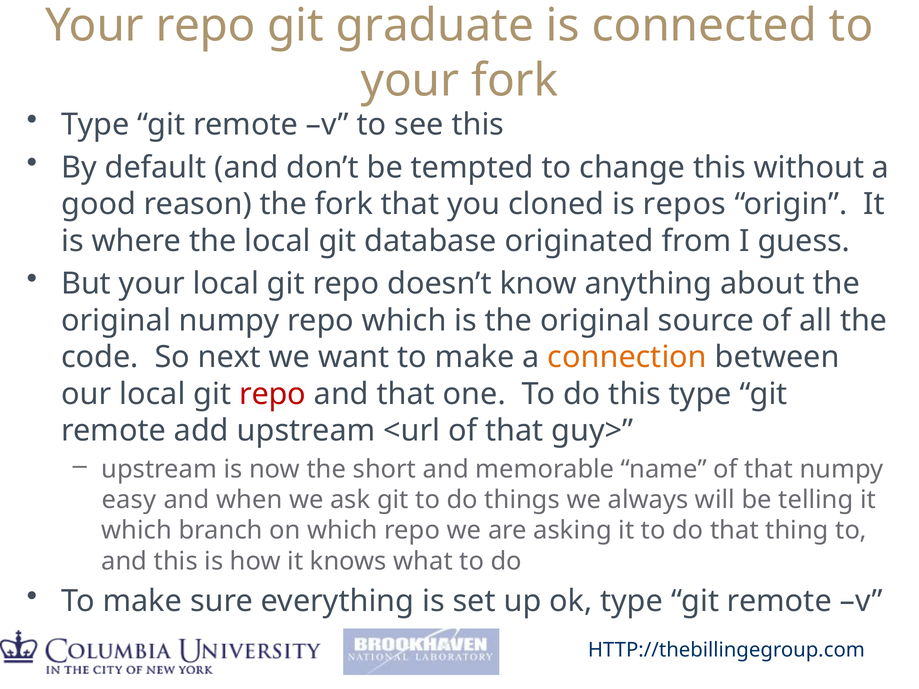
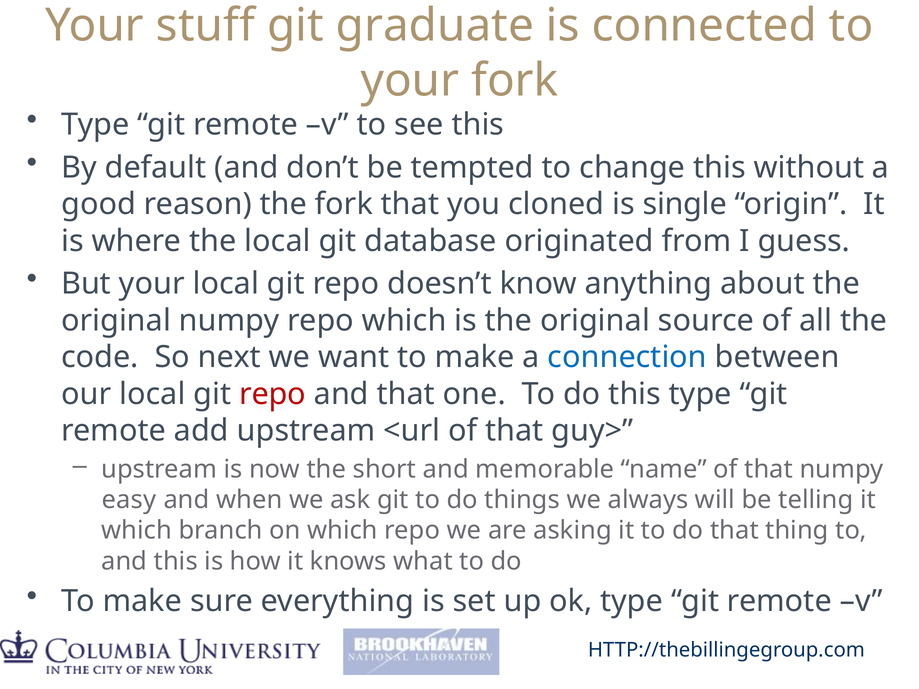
Your repo: repo -> stuff
repos: repos -> single
connection colour: orange -> blue
